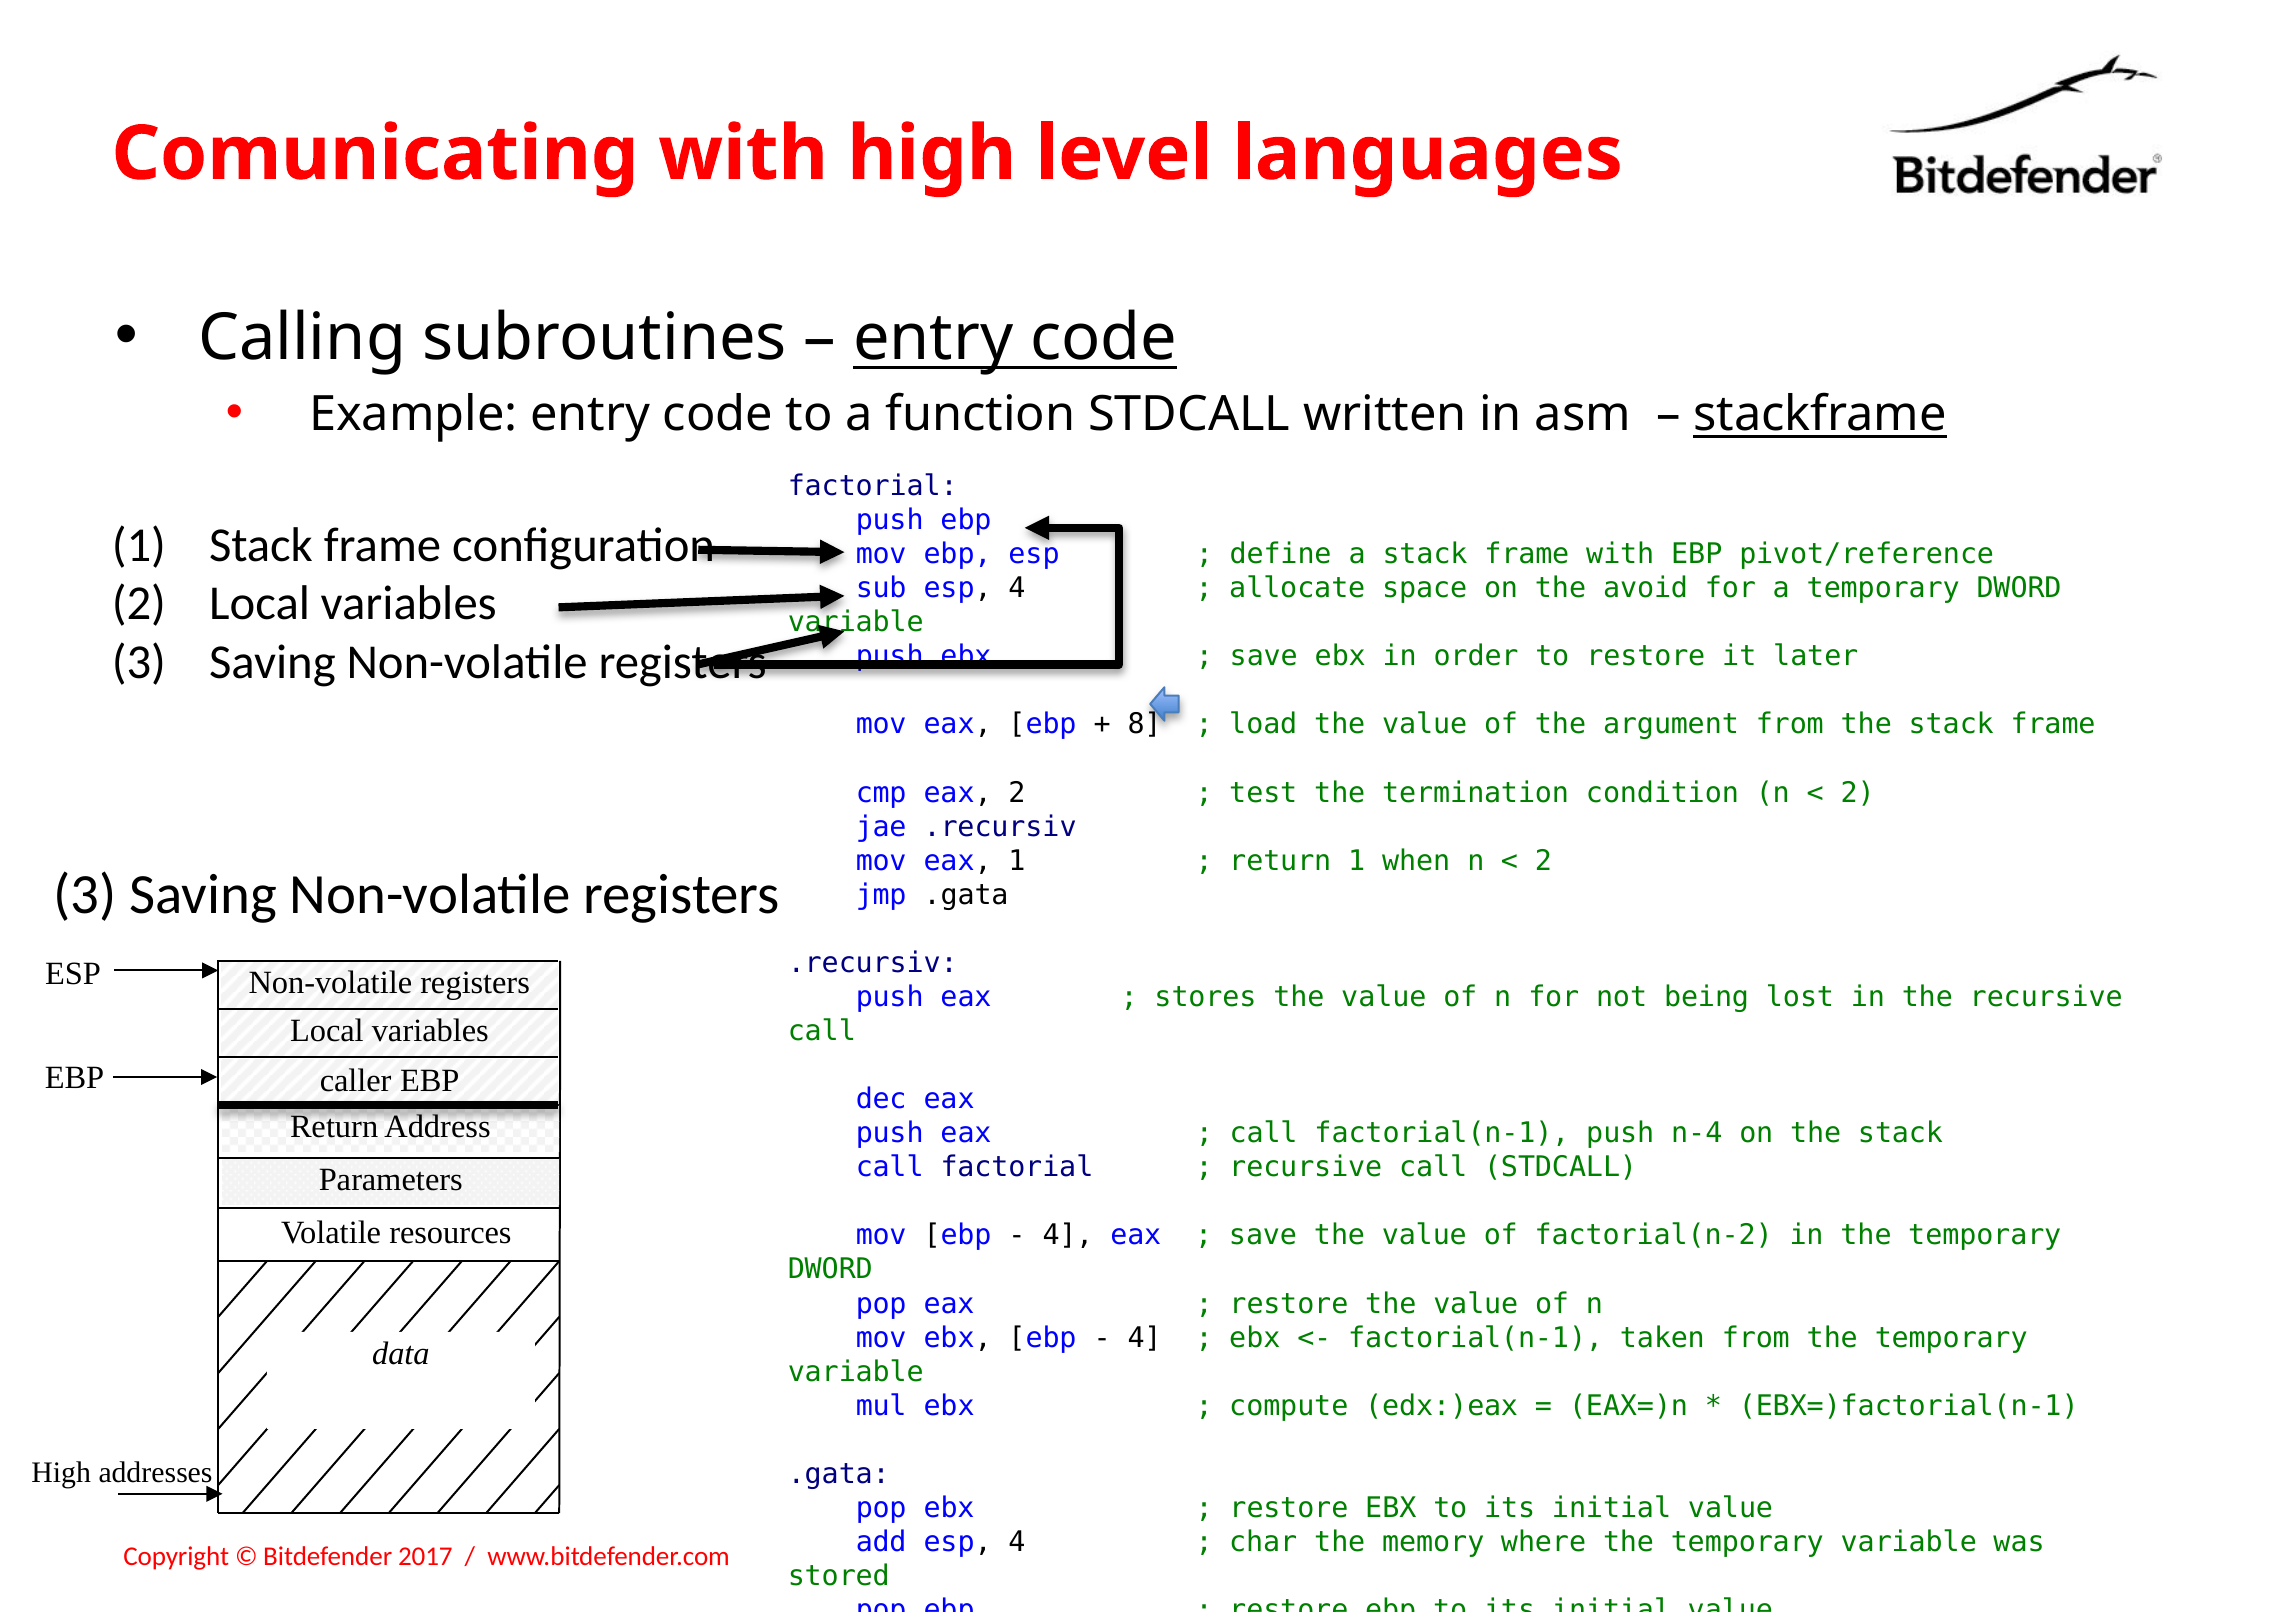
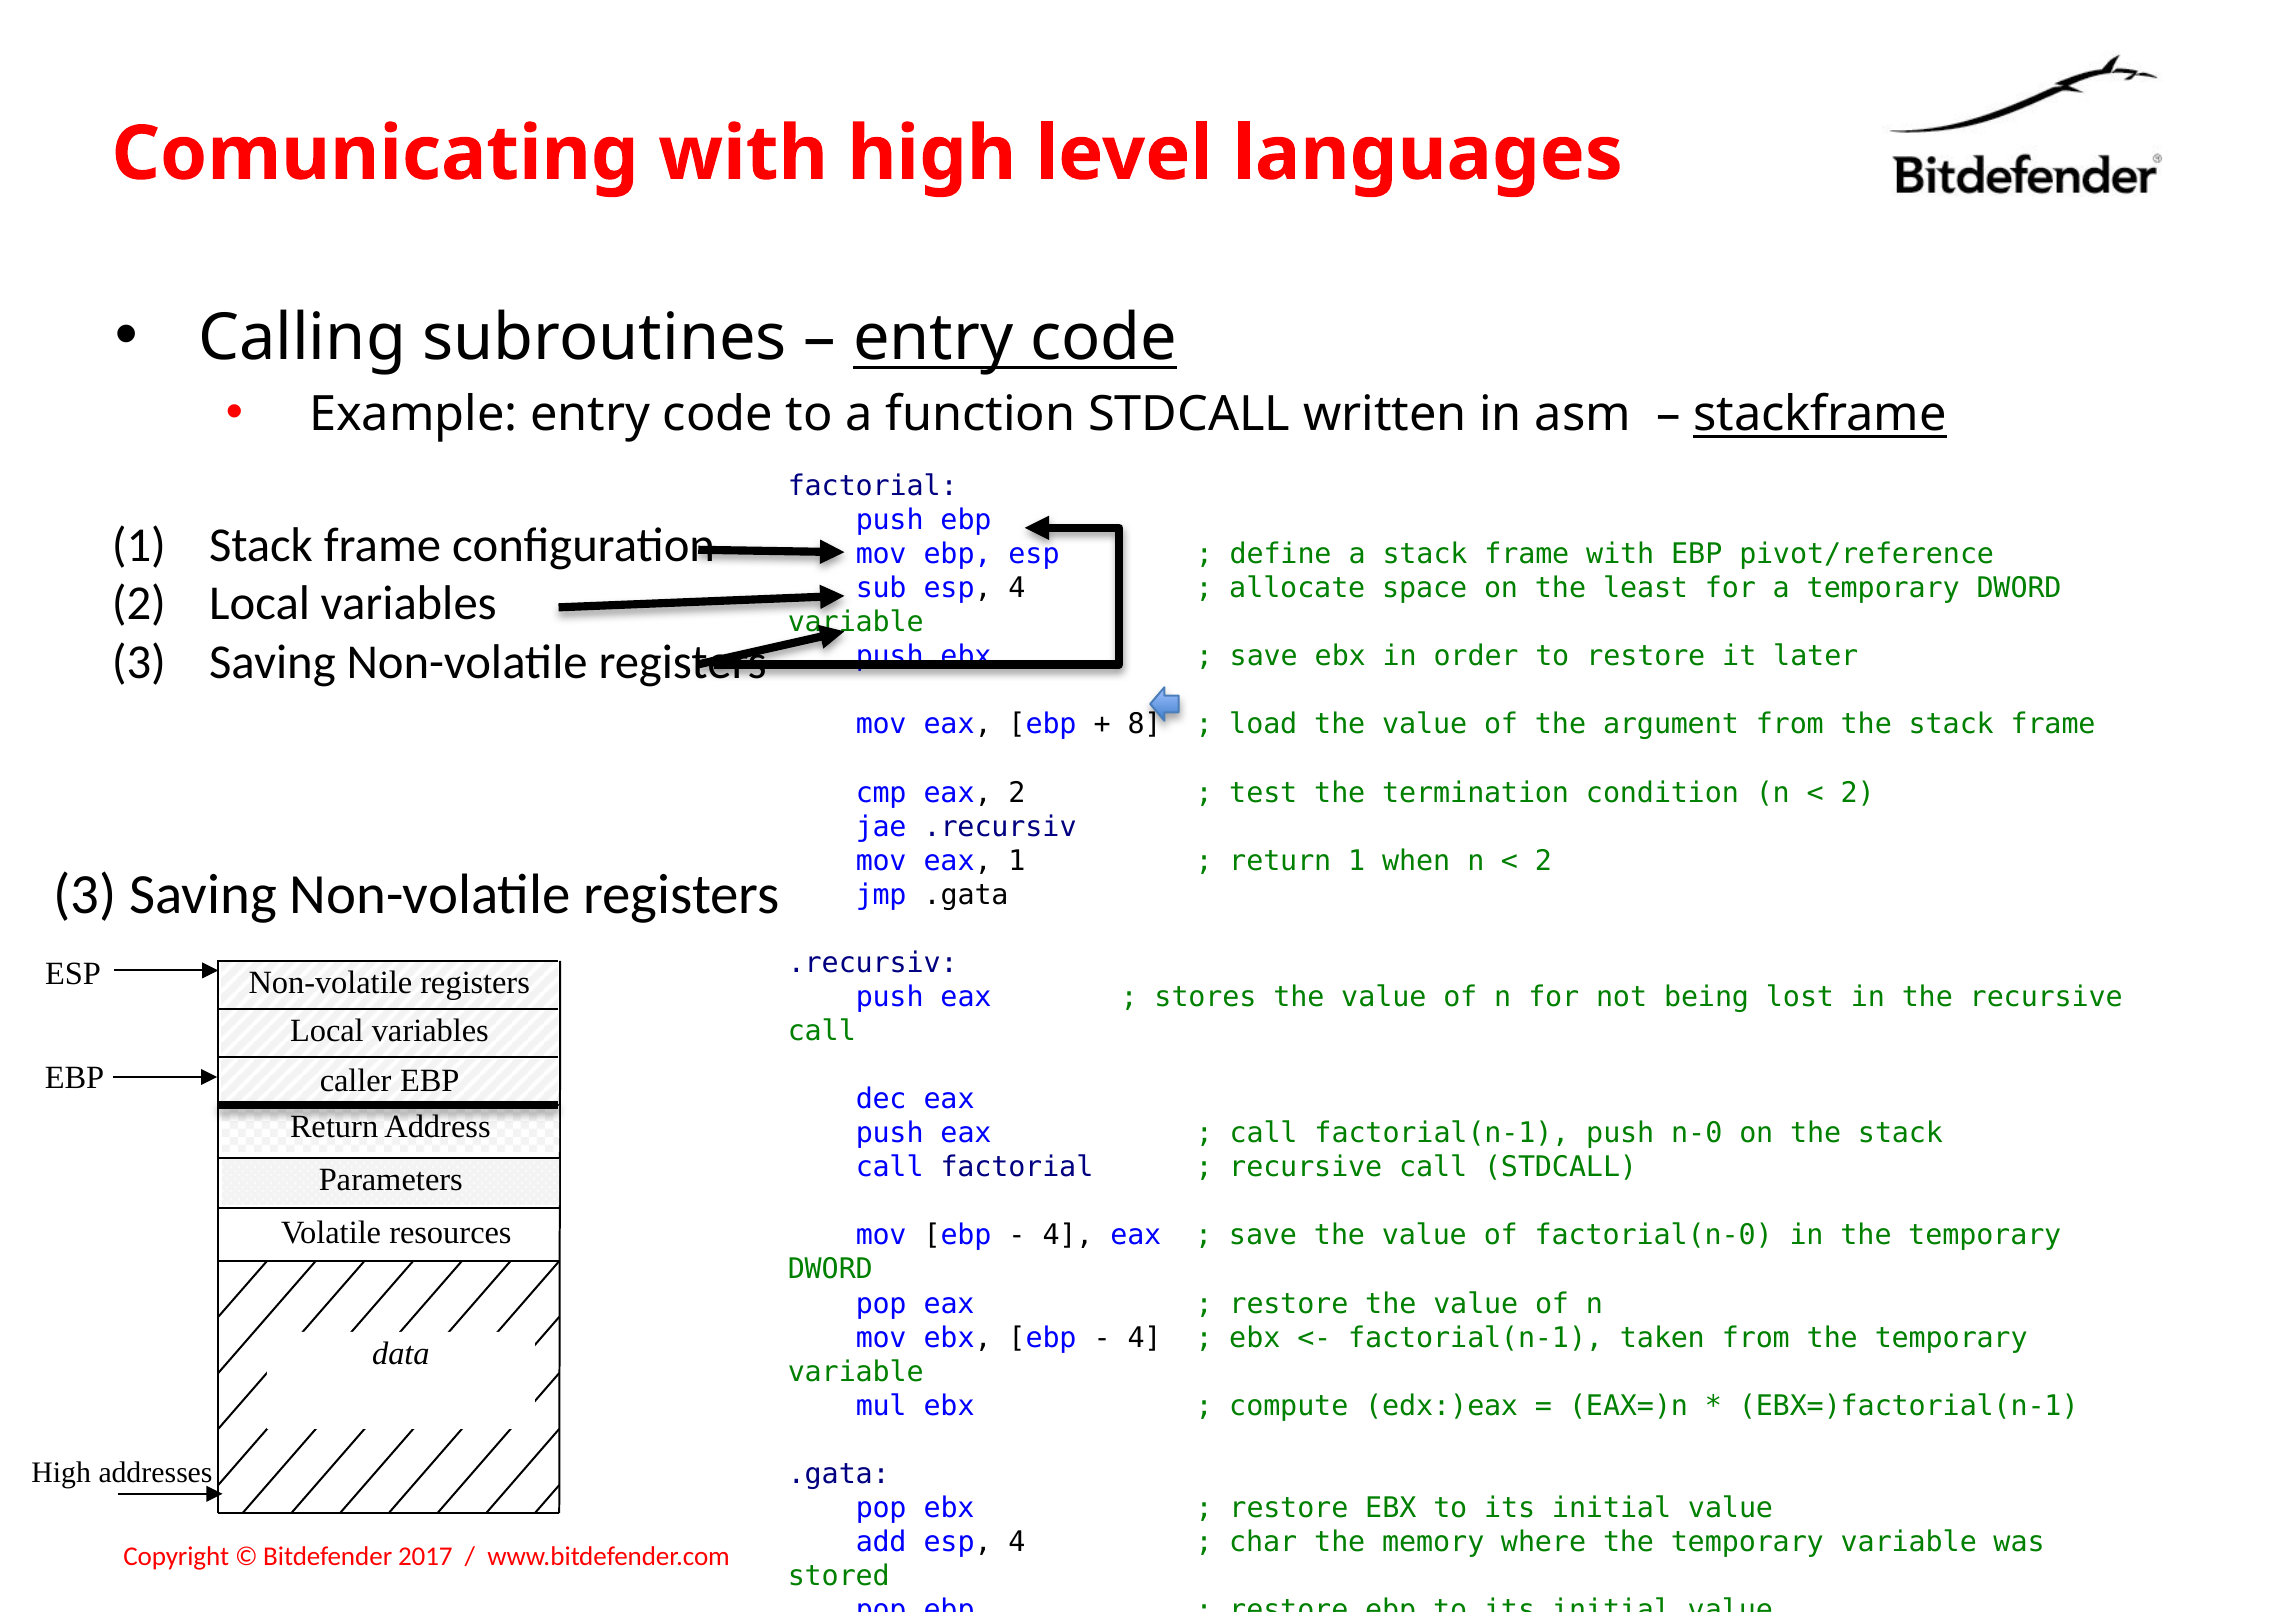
avoid: avoid -> least
n-4: n-4 -> n-0
factorial(n-2: factorial(n-2 -> factorial(n-0
